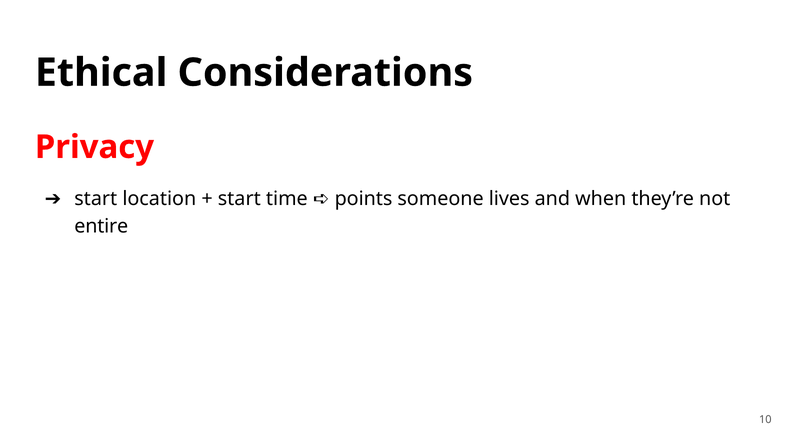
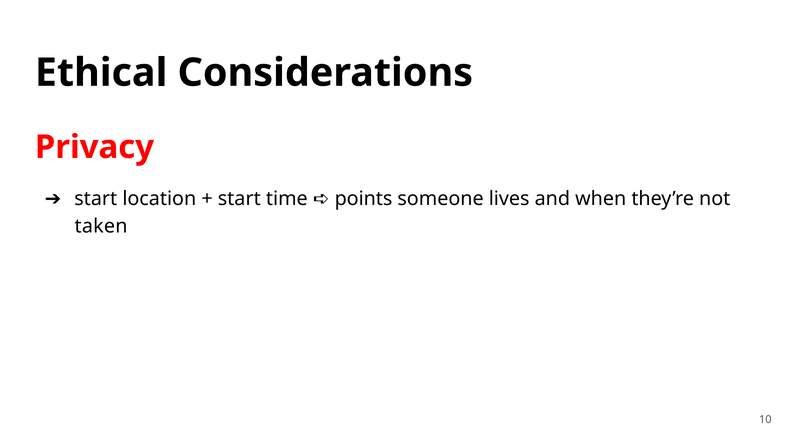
entire: entire -> taken
